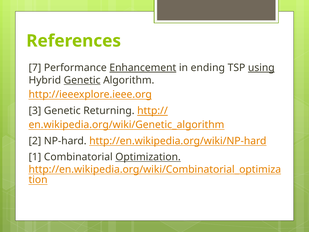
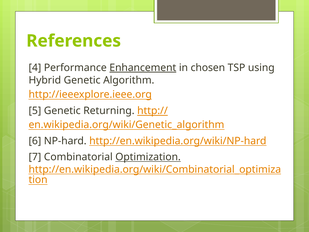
7: 7 -> 4
ending: ending -> chosen
using underline: present -> none
Genetic at (82, 80) underline: present -> none
3: 3 -> 5
2: 2 -> 6
1: 1 -> 7
